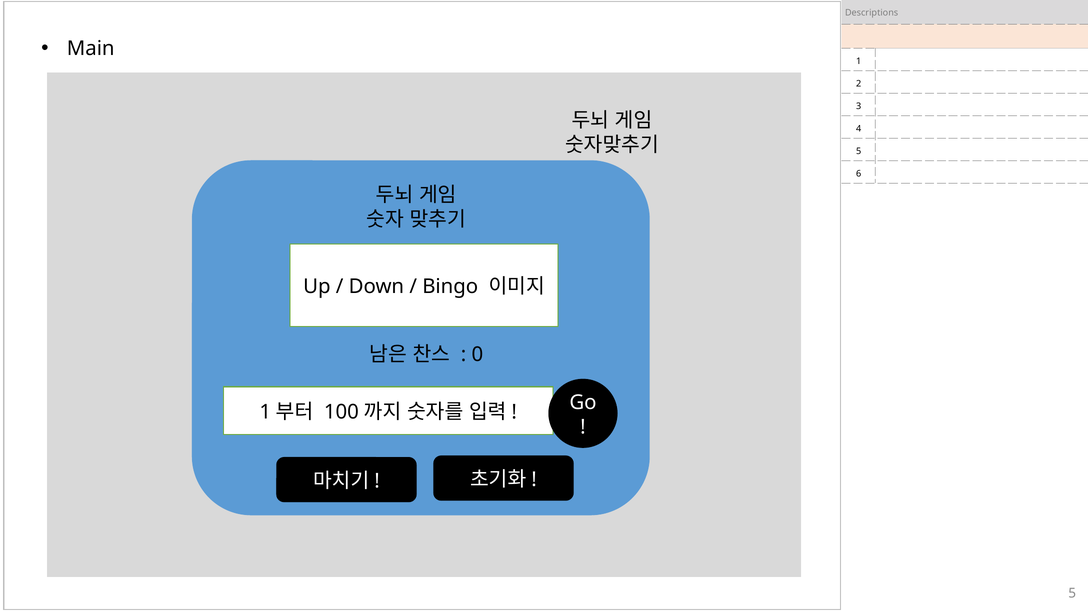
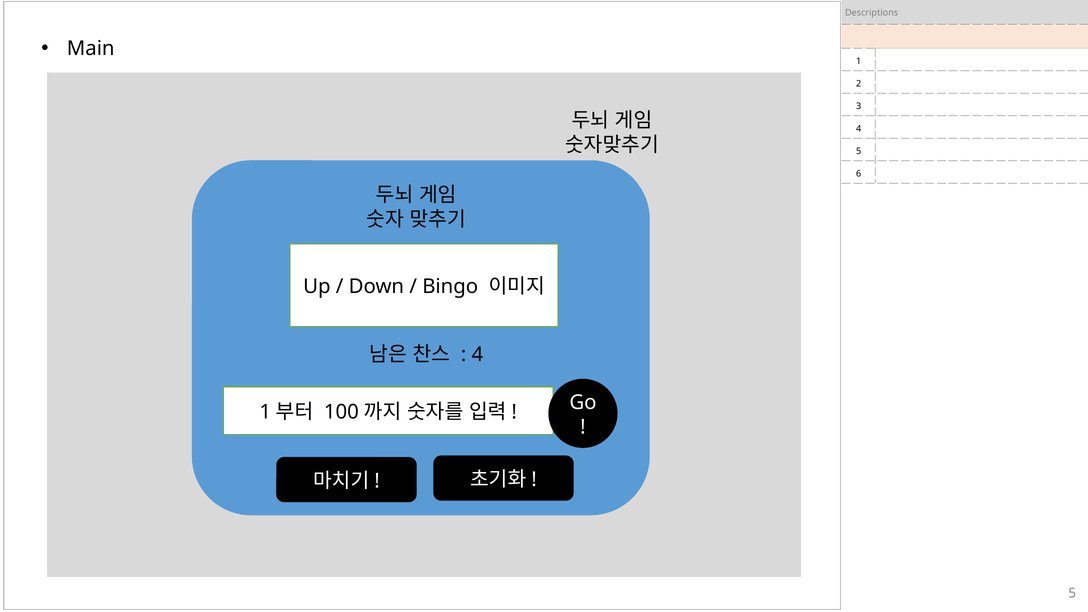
0 at (477, 355): 0 -> 4
